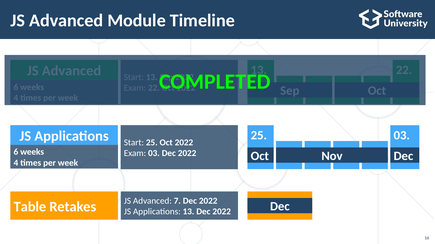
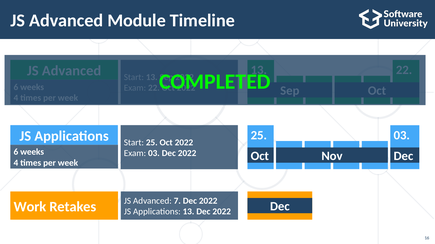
Table: Table -> Work
